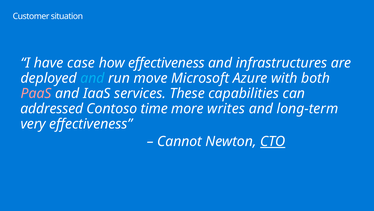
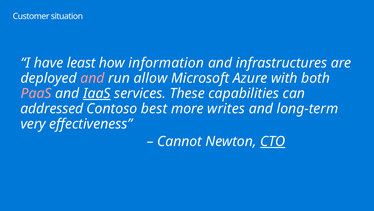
case: case -> least
how effectiveness: effectiveness -> information
and at (92, 78) colour: light blue -> pink
move: move -> allow
IaaS underline: none -> present
time: time -> best
